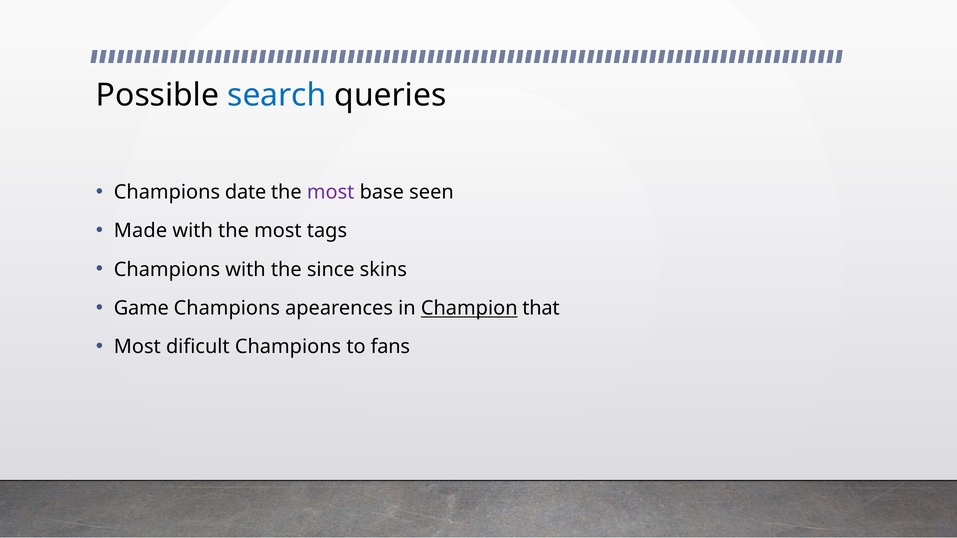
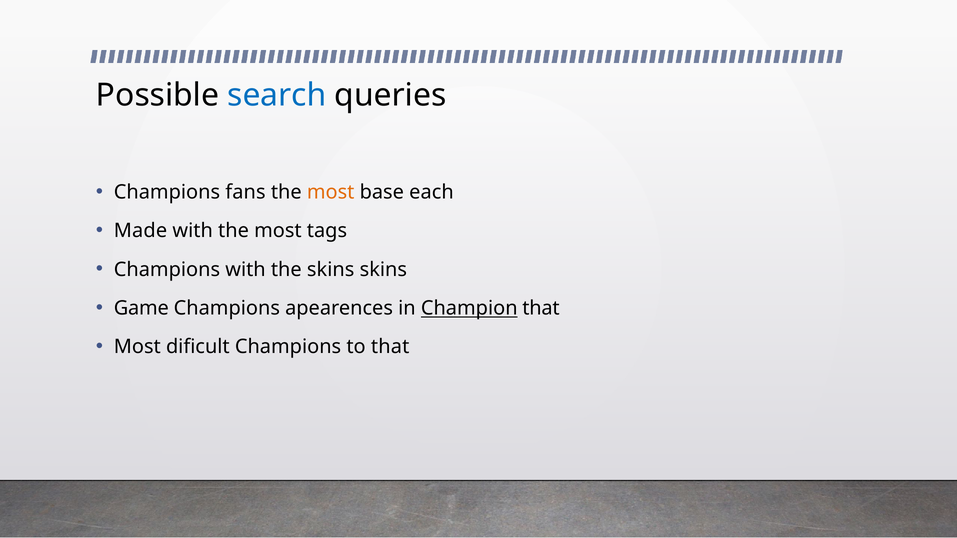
date: date -> fans
most at (331, 192) colour: purple -> orange
seen: seen -> each
the since: since -> skins
to fans: fans -> that
